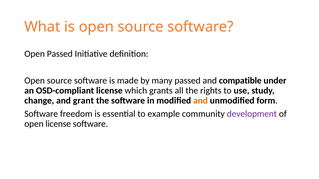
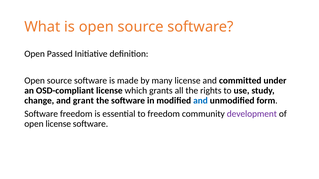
many passed: passed -> license
compatible: compatible -> committed
and at (200, 101) colour: orange -> blue
to example: example -> freedom
